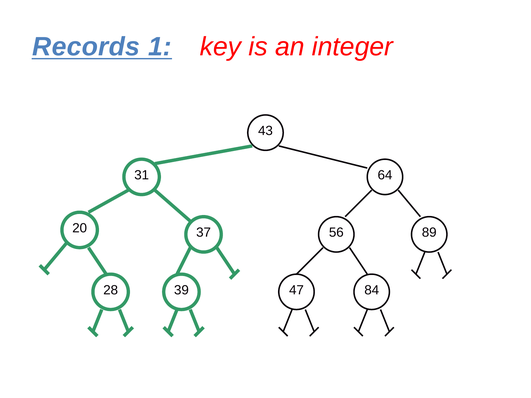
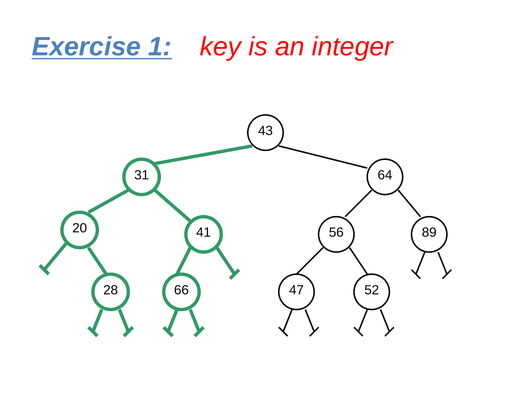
Records: Records -> Exercise
37: 37 -> 41
39: 39 -> 66
84: 84 -> 52
